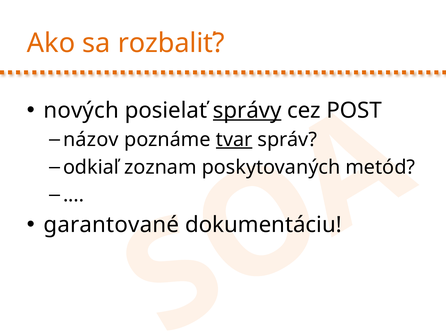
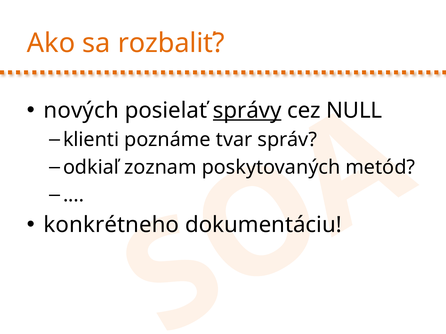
POST: POST -> NULL
názov: názov -> klienti
tvar underline: present -> none
garantované: garantované -> konkrétneho
